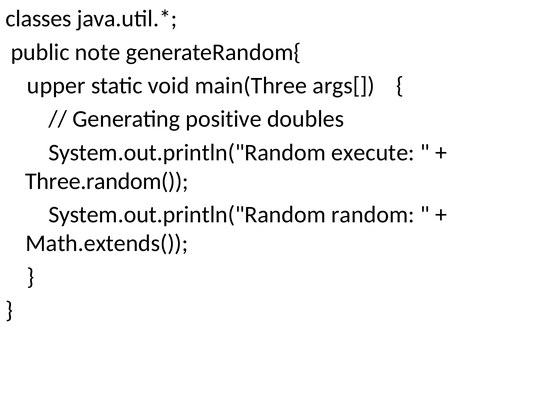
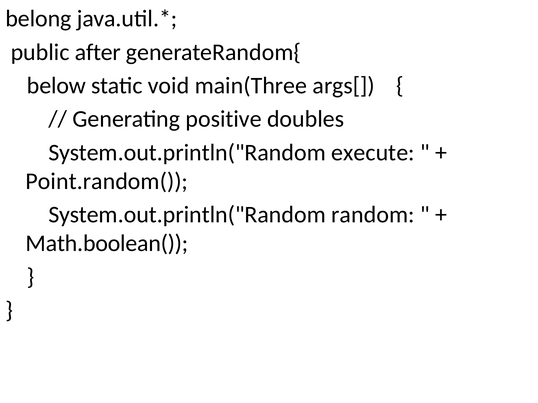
classes: classes -> belong
note: note -> after
upper: upper -> below
Three.random(: Three.random( -> Point.random(
Math.extends(: Math.extends( -> Math.boolean(
